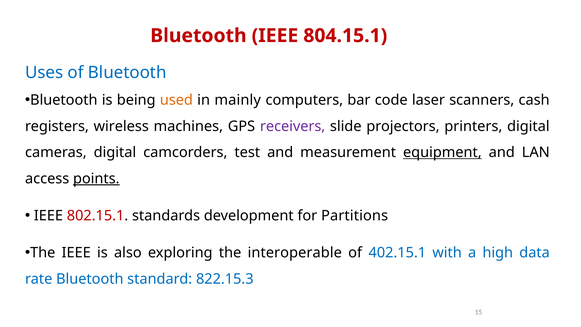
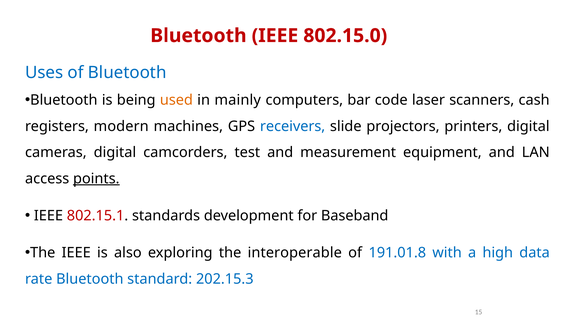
804.15.1: 804.15.1 -> 802.15.0
wireless: wireless -> modern
receivers colour: purple -> blue
equipment underline: present -> none
Partitions: Partitions -> Baseband
402.15.1: 402.15.1 -> 191.01.8
822.15.3: 822.15.3 -> 202.15.3
